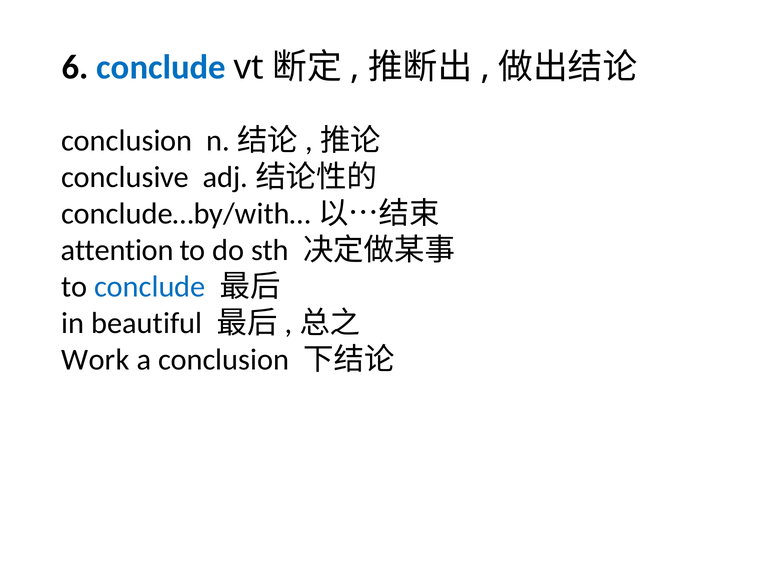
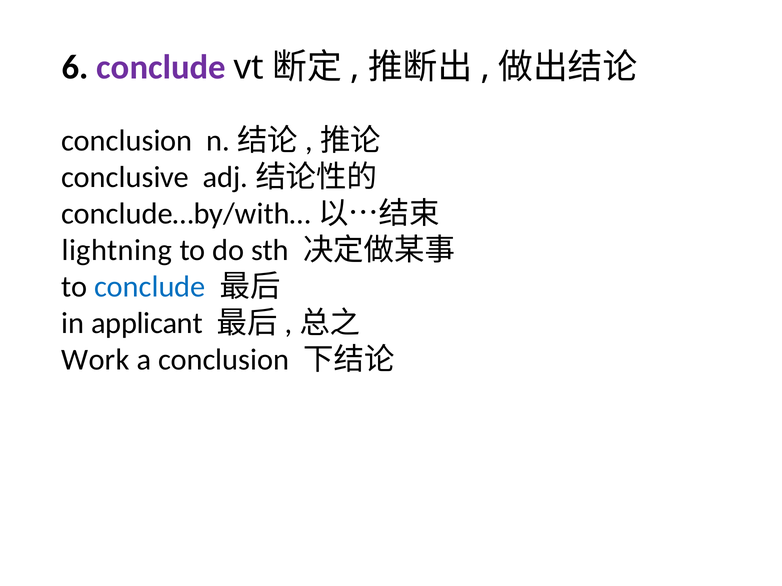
conclude at (161, 67) colour: blue -> purple
attention: attention -> lightning
beautiful: beautiful -> applicant
